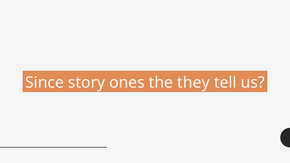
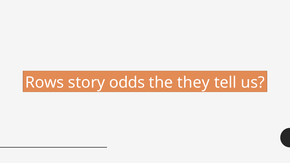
Since: Since -> Rows
ones: ones -> odds
